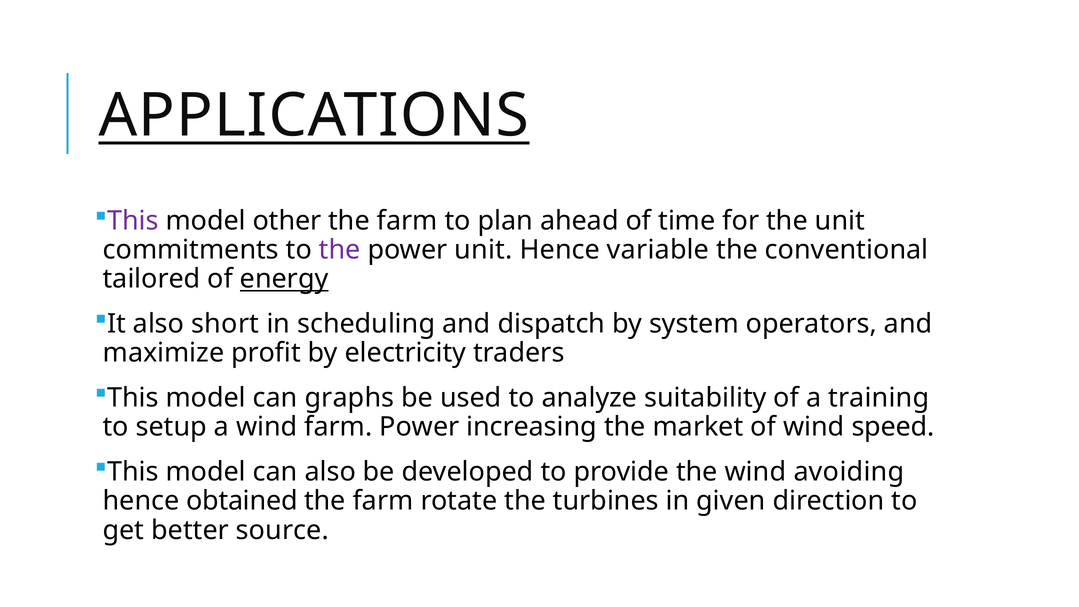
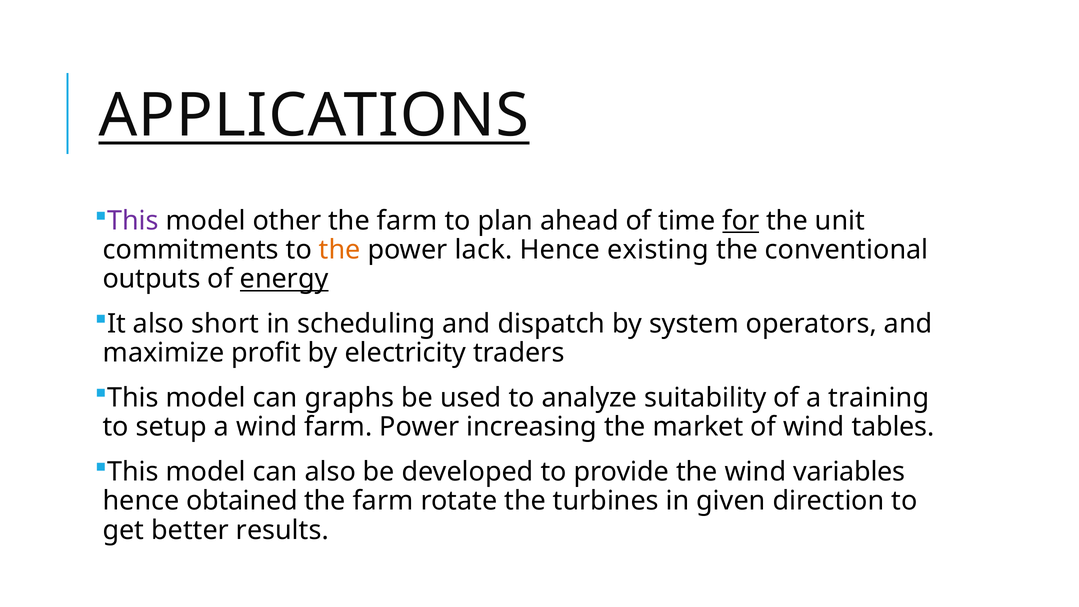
for underline: none -> present
the at (340, 250) colour: purple -> orange
power unit: unit -> lack
variable: variable -> existing
tailored: tailored -> outputs
speed: speed -> tables
avoiding: avoiding -> variables
source: source -> results
